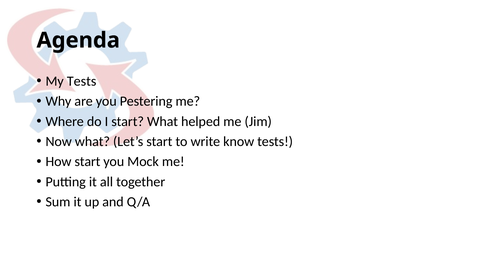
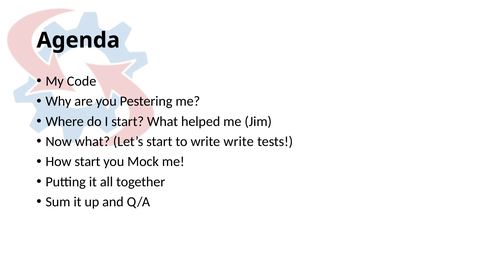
My Tests: Tests -> Code
write know: know -> write
